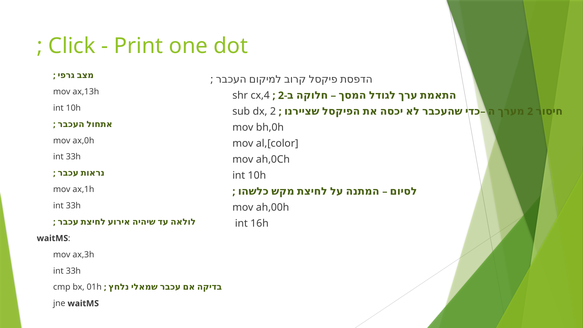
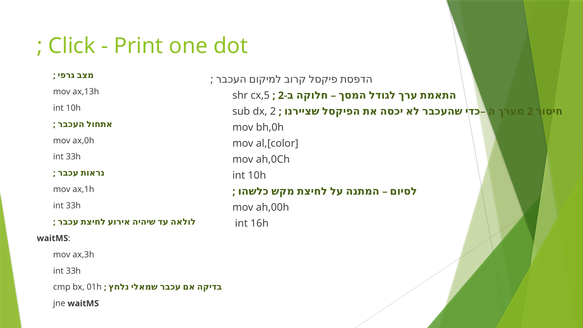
cx,4: cx,4 -> cx,5
